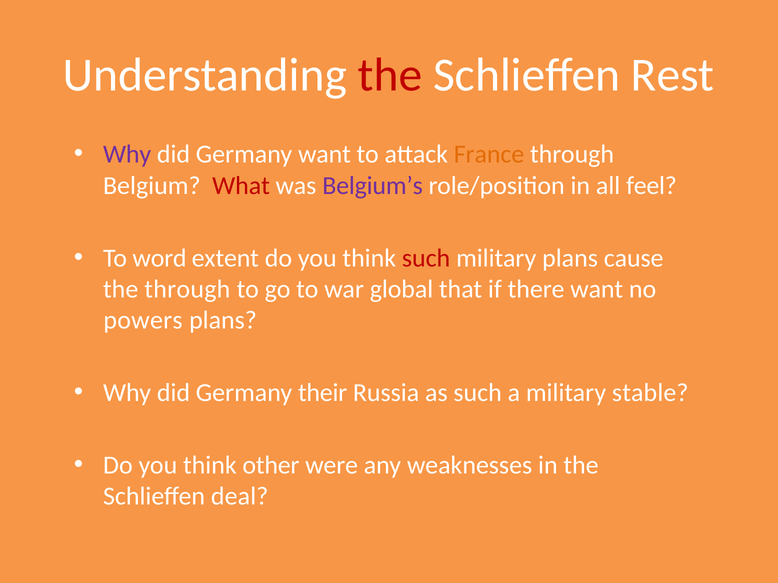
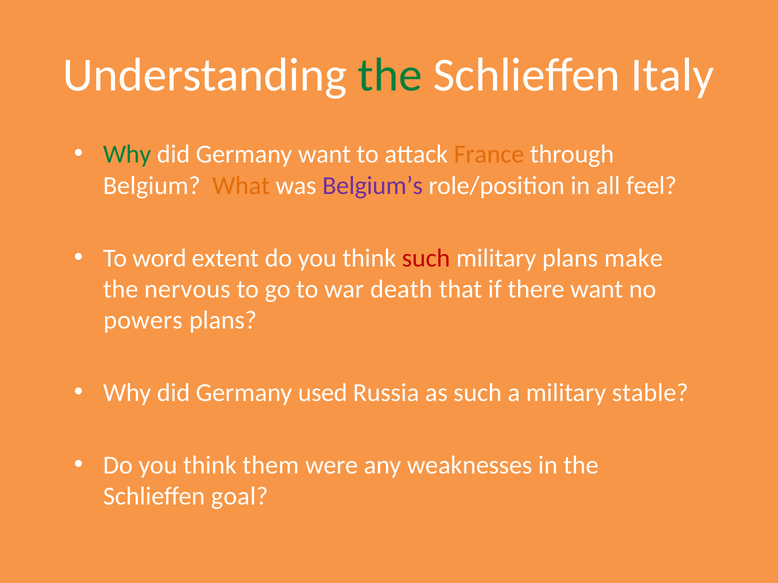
the at (390, 75) colour: red -> green
Rest: Rest -> Italy
Why at (127, 155) colour: purple -> green
What colour: red -> orange
cause: cause -> make
the through: through -> nervous
global: global -> death
their: their -> used
other: other -> them
deal: deal -> goal
